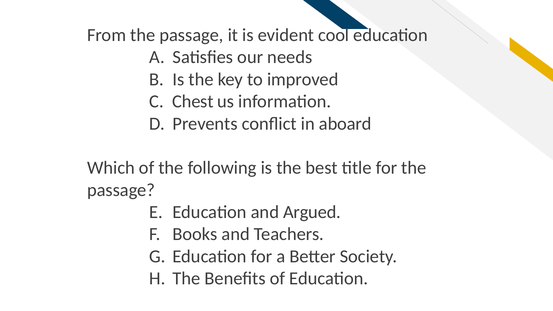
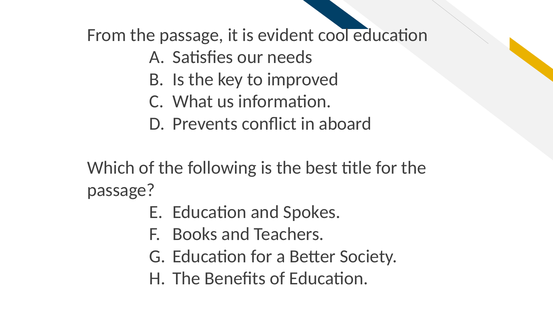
Chest: Chest -> What
Argued: Argued -> Spokes
